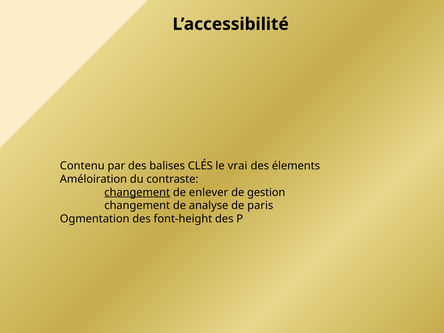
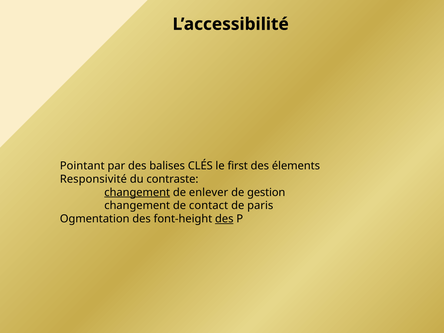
Contenu: Contenu -> Pointant
vrai: vrai -> first
Améloiration: Améloiration -> Responsivité
analyse: analyse -> contact
des at (224, 219) underline: none -> present
